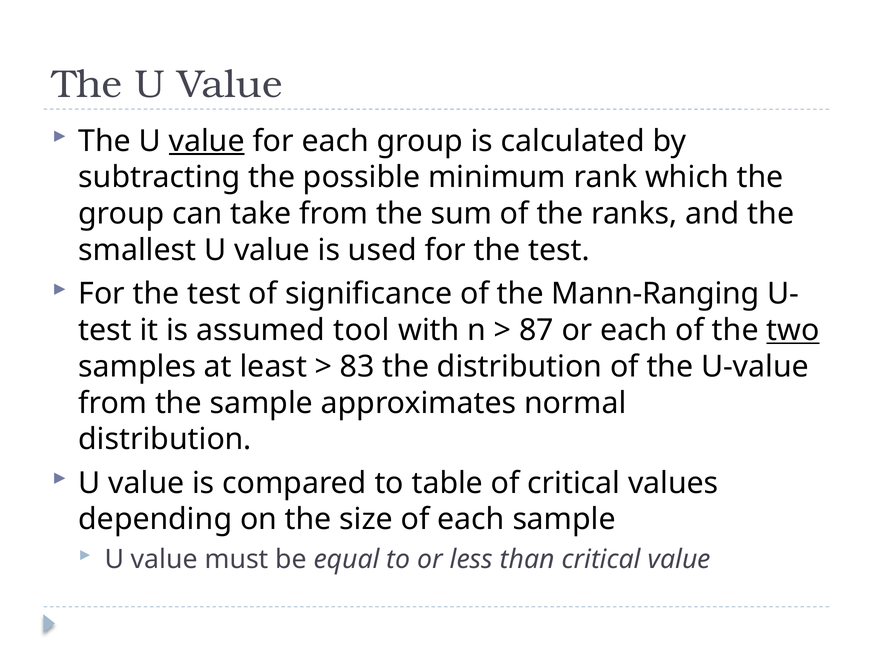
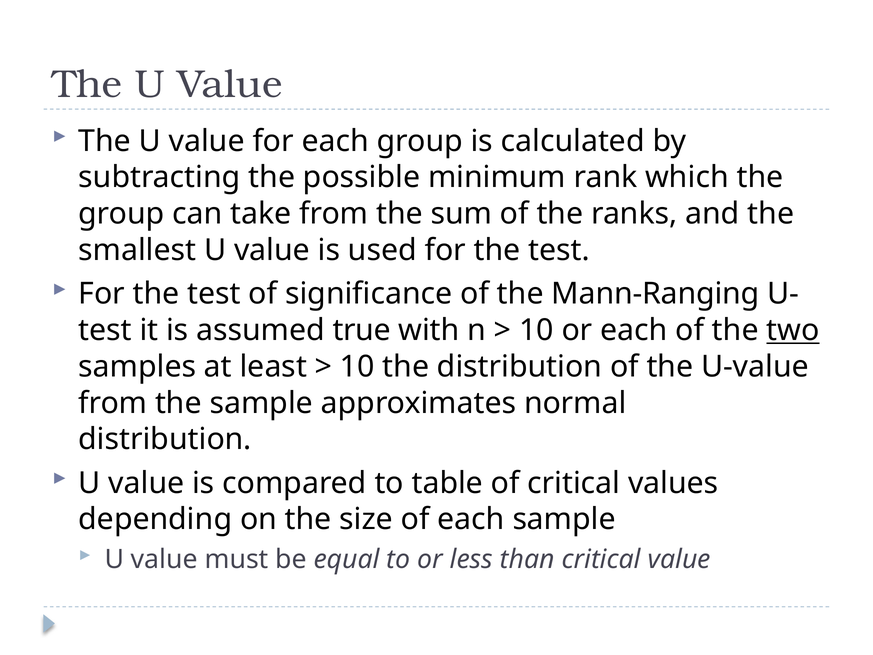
value at (207, 141) underline: present -> none
tool: tool -> true
87 at (536, 330): 87 -> 10
83 at (357, 366): 83 -> 10
